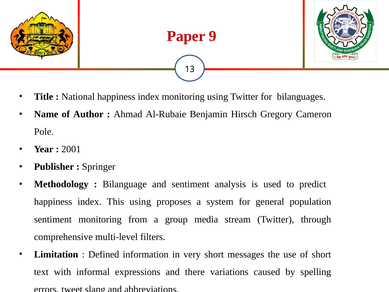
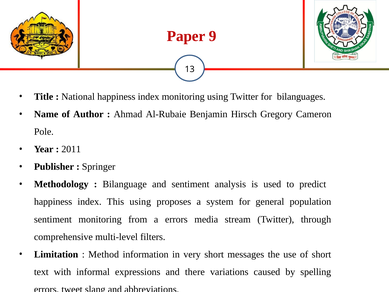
2001: 2001 -> 2011
a group: group -> errors
Defined: Defined -> Method
